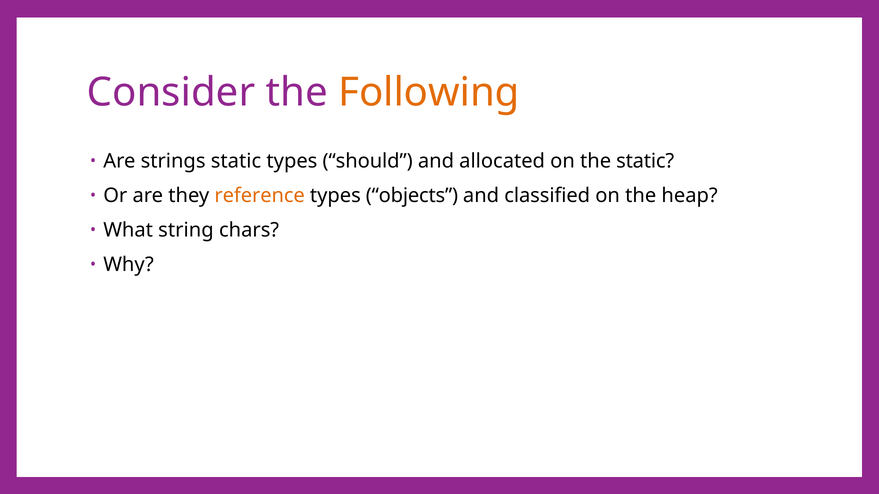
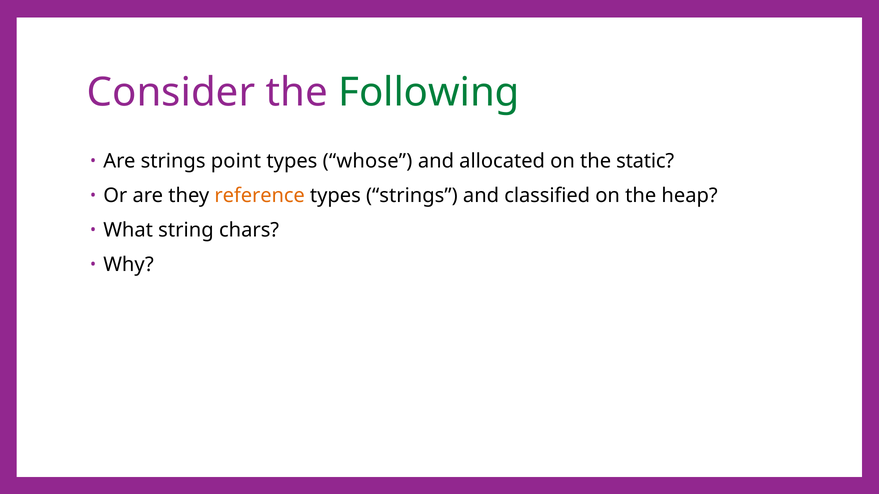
Following colour: orange -> green
strings static: static -> point
should: should -> whose
types objects: objects -> strings
